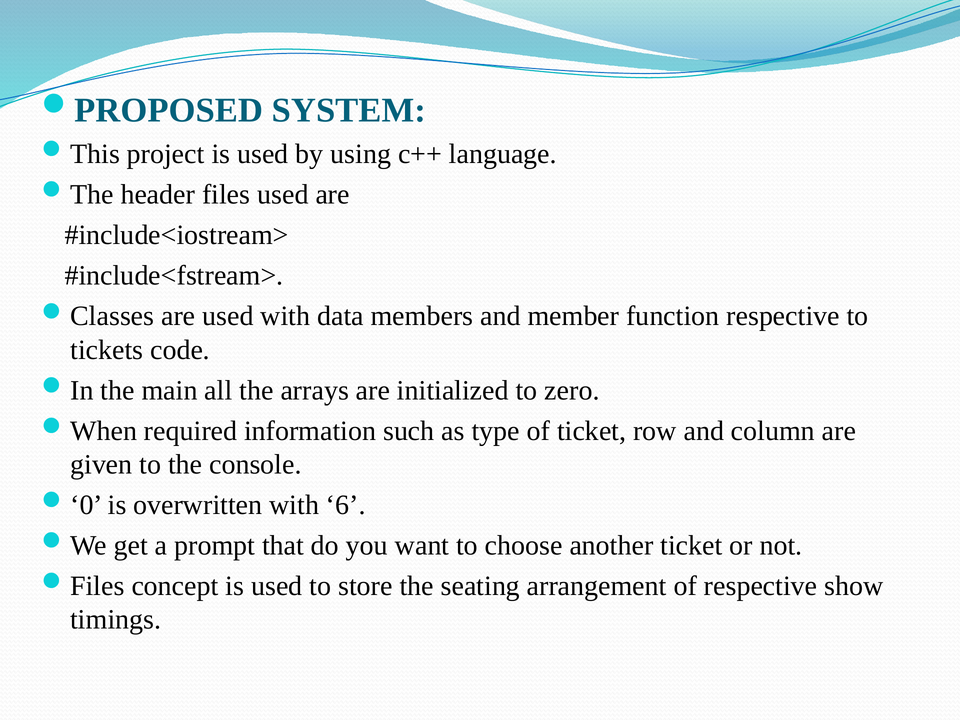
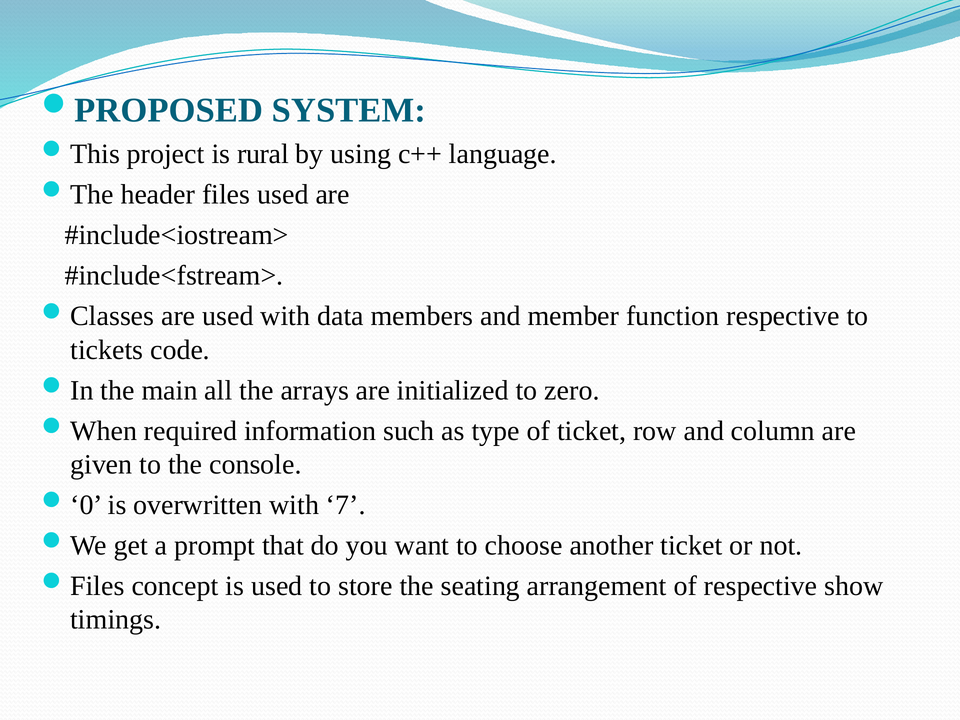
project is used: used -> rural
6: 6 -> 7
